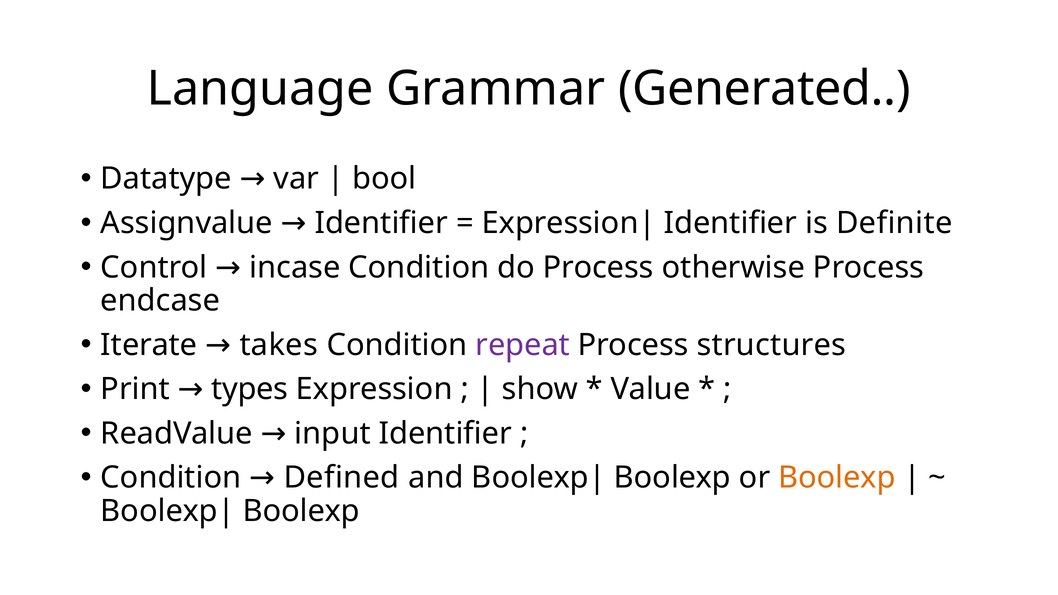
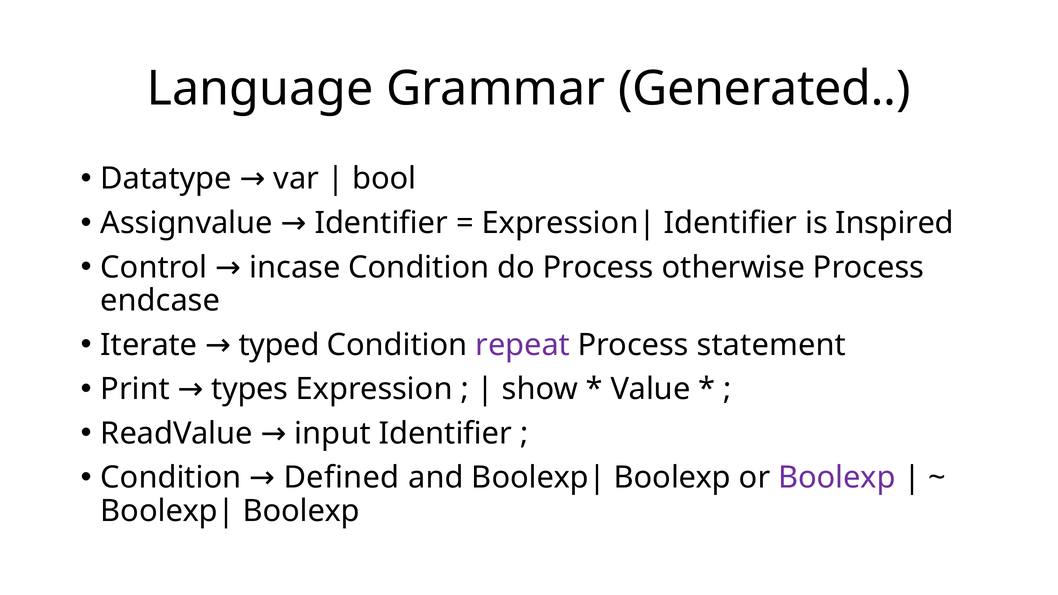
Definite: Definite -> Inspired
takes: takes -> typed
structures: structures -> statement
Boolexp at (837, 478) colour: orange -> purple
